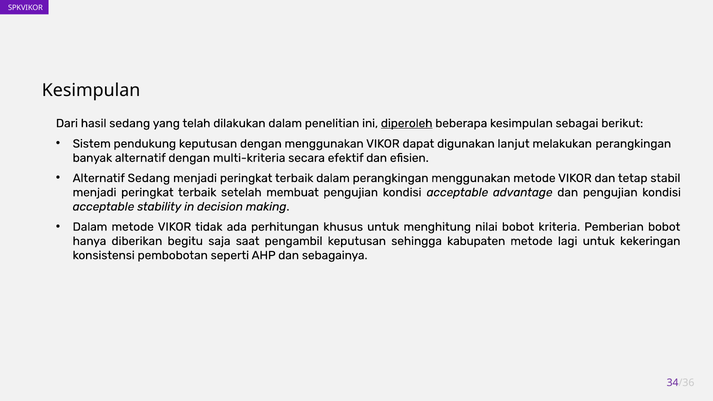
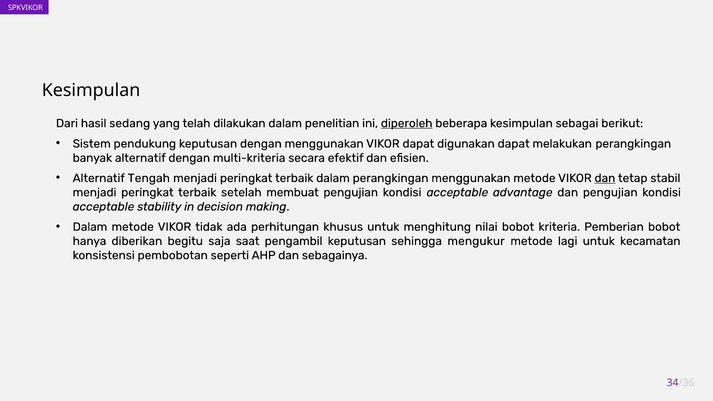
digunakan lanjut: lanjut -> dapat
Alternatif Sedang: Sedang -> Tengah
dan at (605, 178) underline: none -> present
kabupaten: kabupaten -> mengukur
kekeringan: kekeringan -> kecamatan
